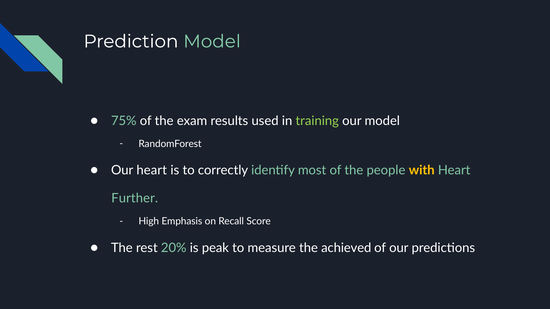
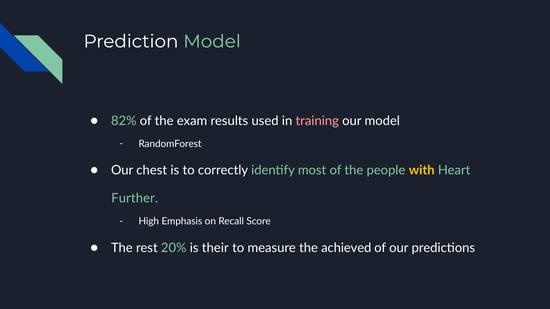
75%: 75% -> 82%
training colour: light green -> pink
Our heart: heart -> chest
peak: peak -> their
